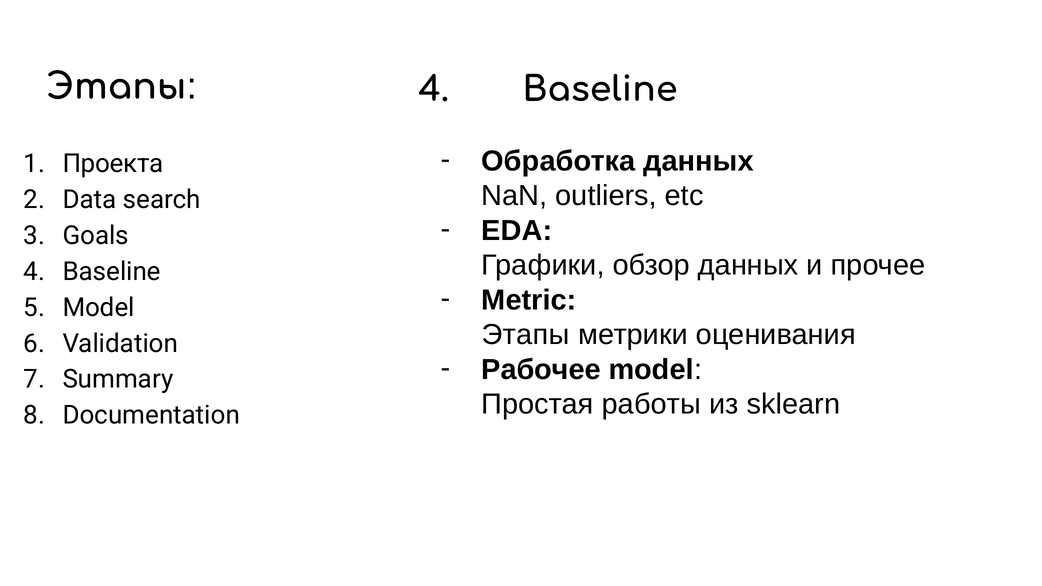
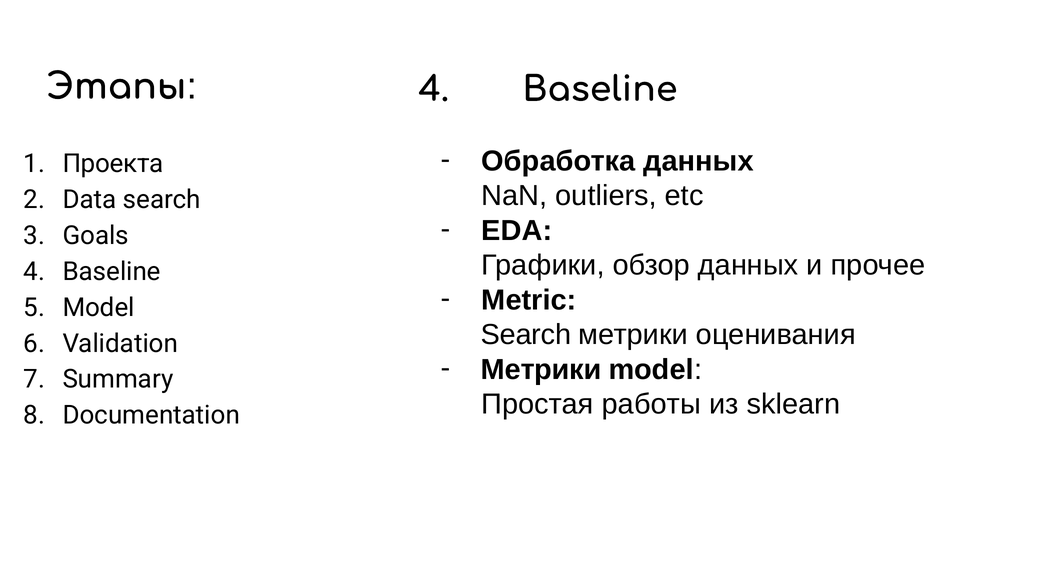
Этапы at (526, 335): Этапы -> Search
Рабочее at (541, 370): Рабочее -> Метрики
